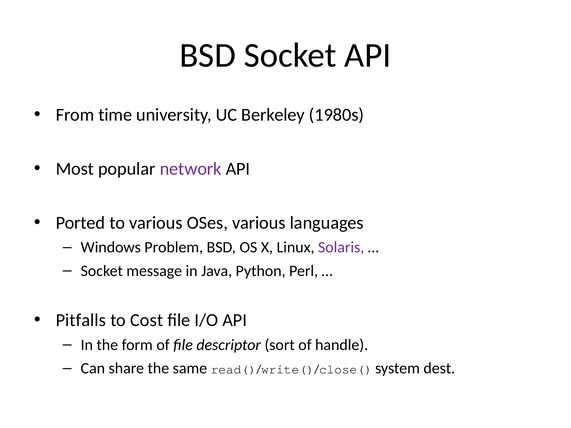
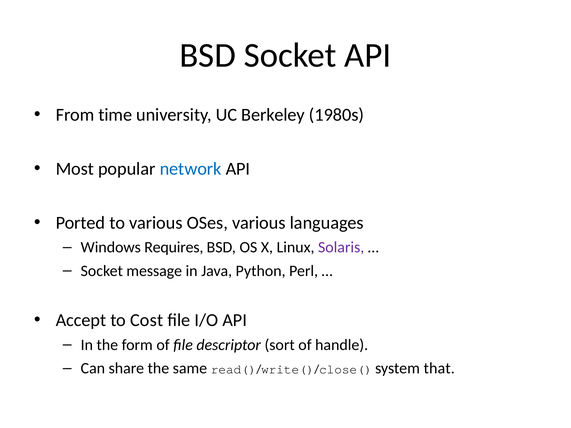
network colour: purple -> blue
Problem: Problem -> Requires
Pitfalls: Pitfalls -> Accept
dest: dest -> that
